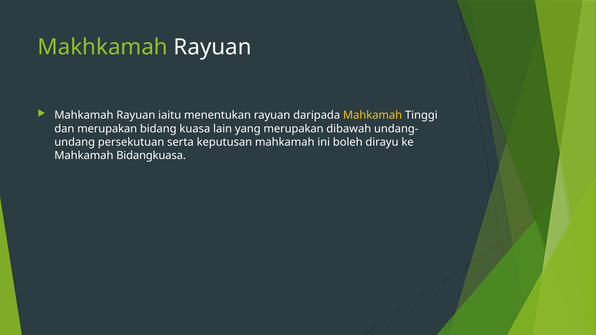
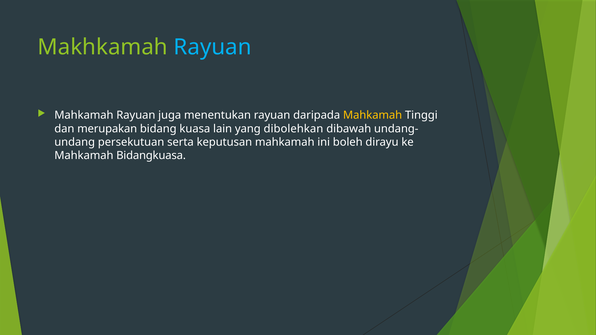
Rayuan at (213, 47) colour: white -> light blue
iaitu: iaitu -> juga
yang merupakan: merupakan -> dibolehkan
